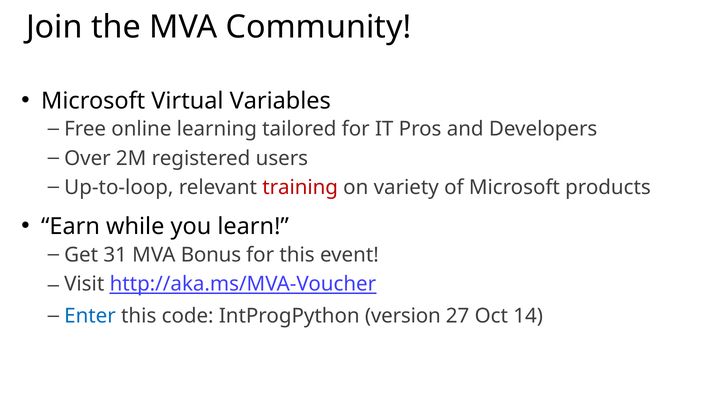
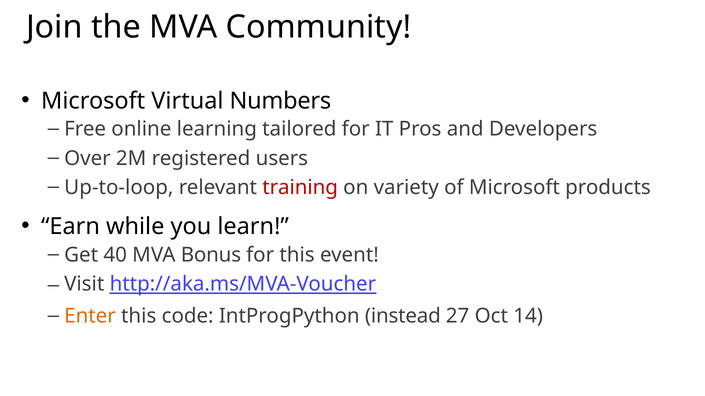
Variables: Variables -> Numbers
31: 31 -> 40
Enter colour: blue -> orange
version: version -> instead
